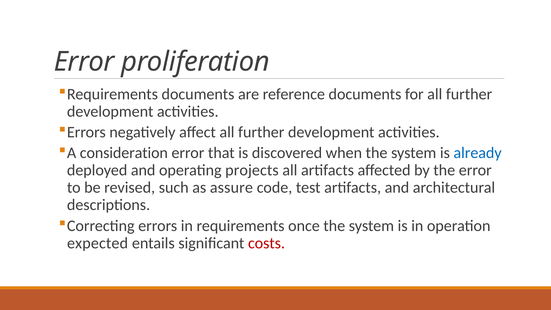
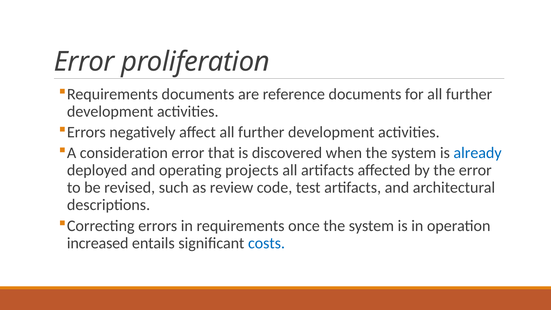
assure: assure -> review
expected: expected -> increased
costs colour: red -> blue
